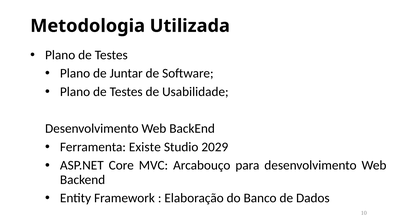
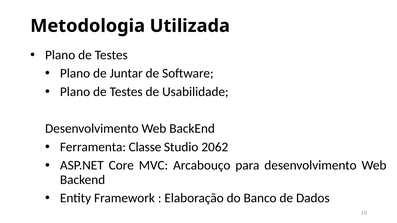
Existe: Existe -> Classe
2029: 2029 -> 2062
